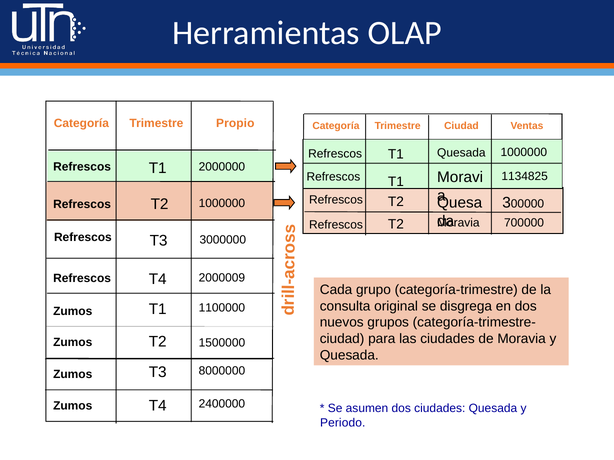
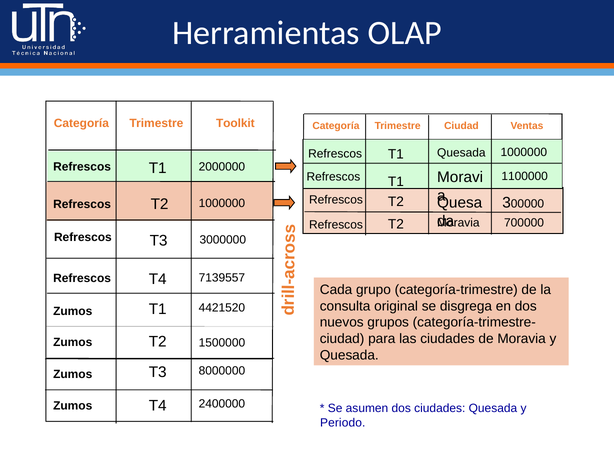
Propio: Propio -> Toolkit
1134825: 1134825 -> 1100000
2000009: 2000009 -> 7139557
1100000: 1100000 -> 4421520
